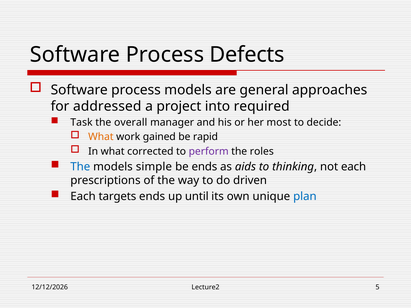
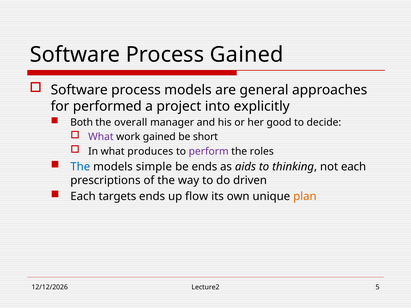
Process Defects: Defects -> Gained
addressed: addressed -> performed
required: required -> explicitly
Task: Task -> Both
most: most -> good
What at (101, 137) colour: orange -> purple
rapid: rapid -> short
corrected: corrected -> produces
until: until -> flow
plan colour: blue -> orange
